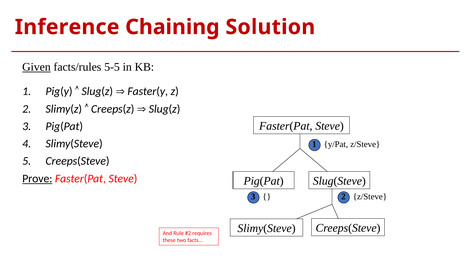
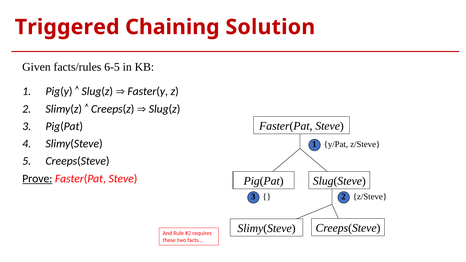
Inference: Inference -> Triggered
Given underline: present -> none
5-5: 5-5 -> 6-5
